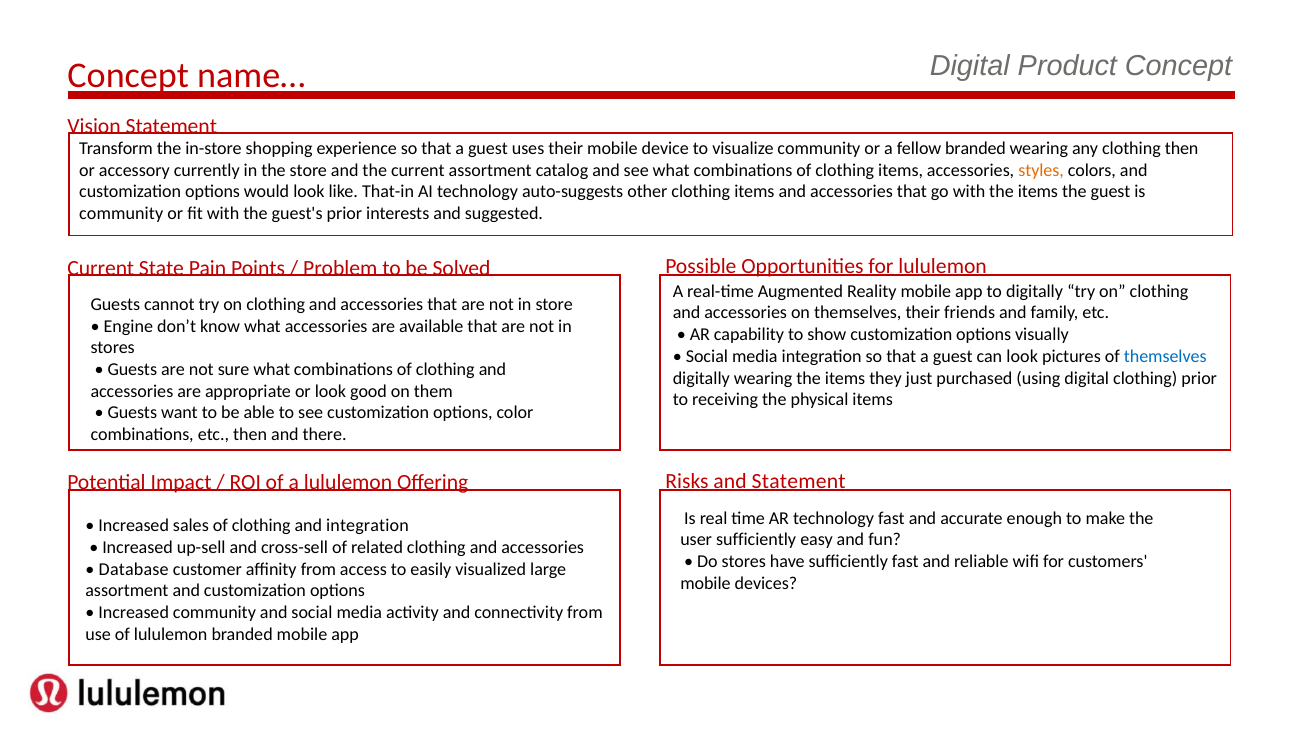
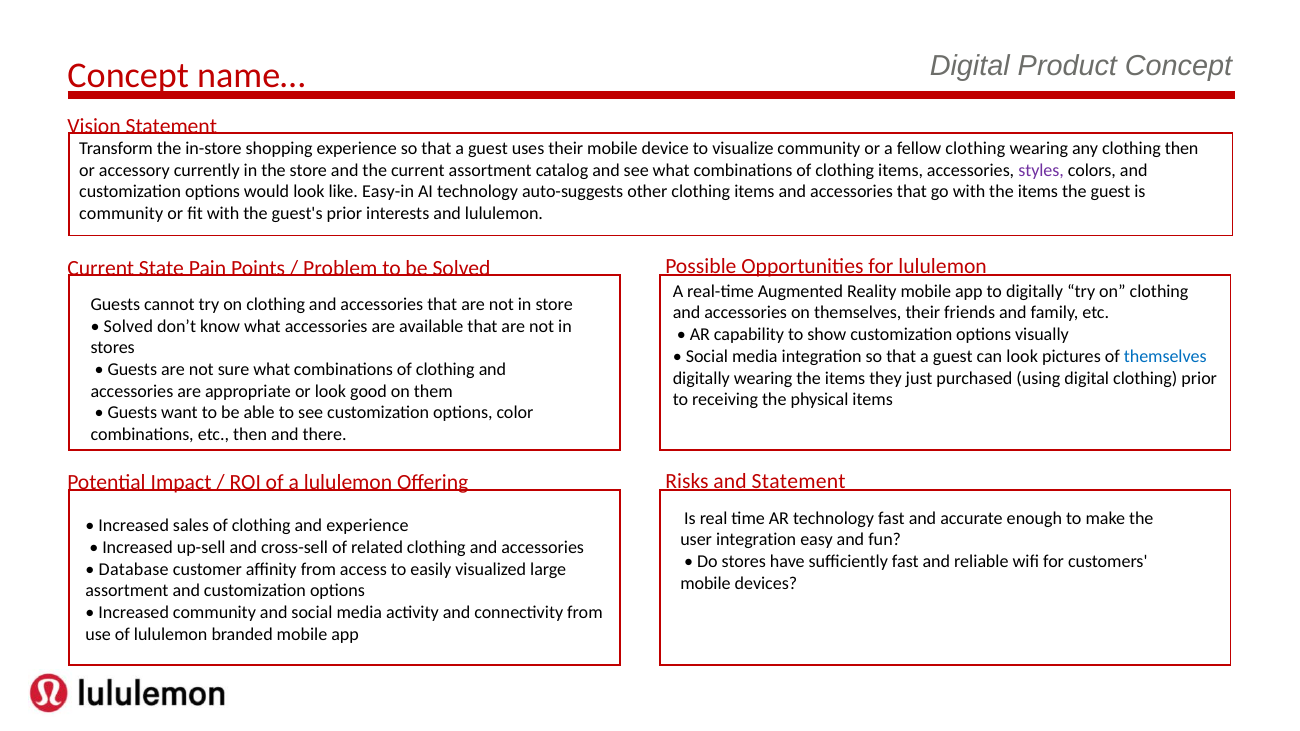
fellow branded: branded -> clothing
styles colour: orange -> purple
That-in: That-in -> Easy-in
and suggested: suggested -> lululemon
Engine at (128, 326): Engine -> Solved
and integration: integration -> experience
user sufficiently: sufficiently -> integration
